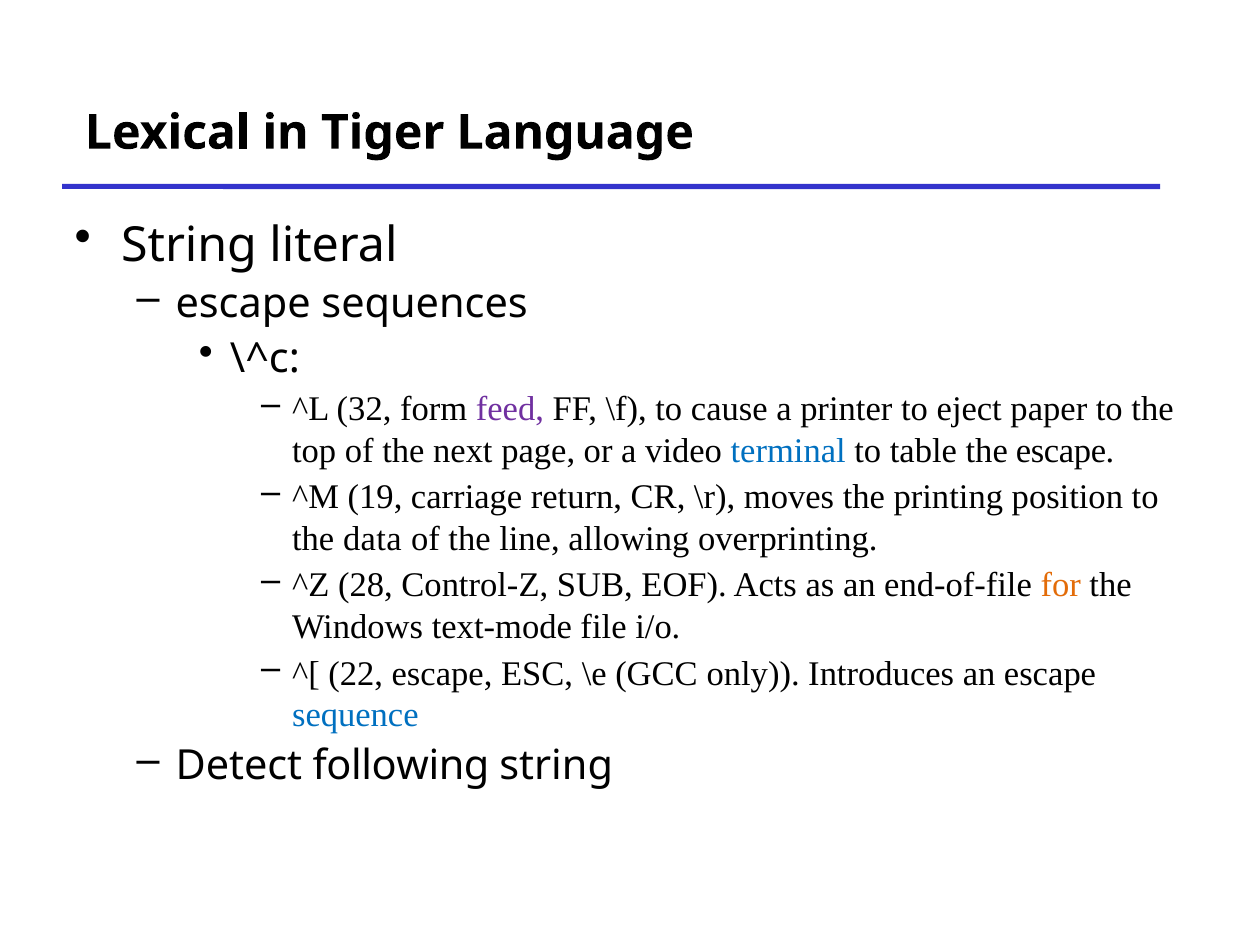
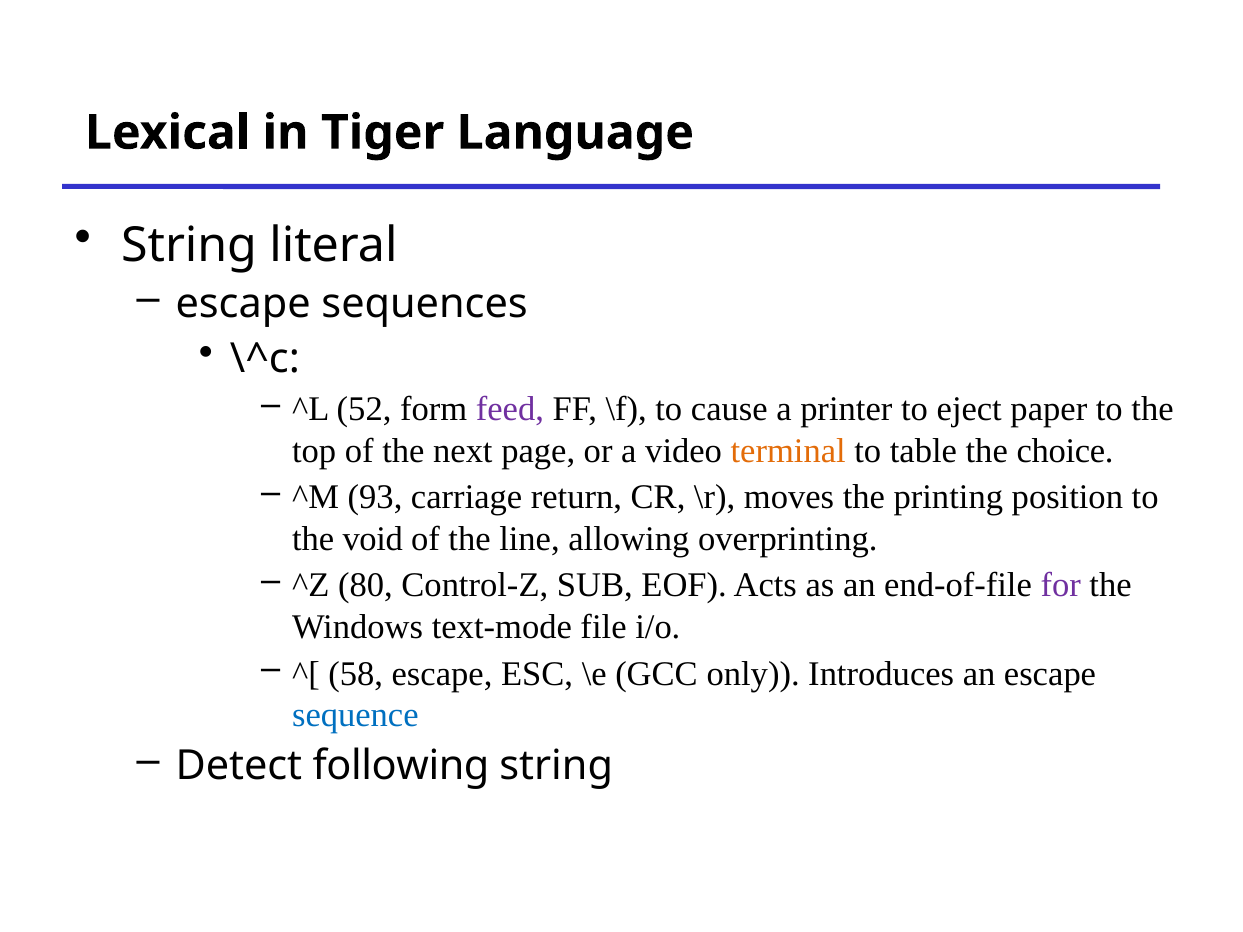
32: 32 -> 52
terminal colour: blue -> orange
the escape: escape -> choice
19: 19 -> 93
data: data -> void
28: 28 -> 80
for colour: orange -> purple
22: 22 -> 58
